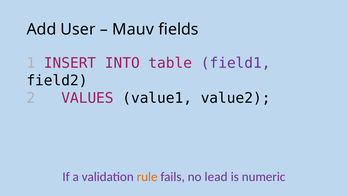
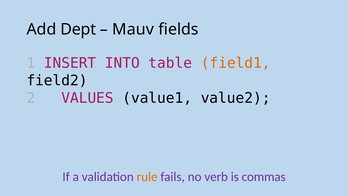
User: User -> Dept
field1 colour: purple -> orange
lead: lead -> verb
numeric: numeric -> commas
